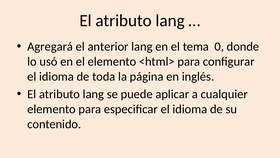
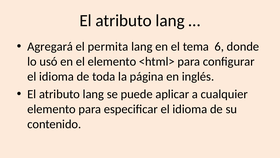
anterior: anterior -> permita
0: 0 -> 6
